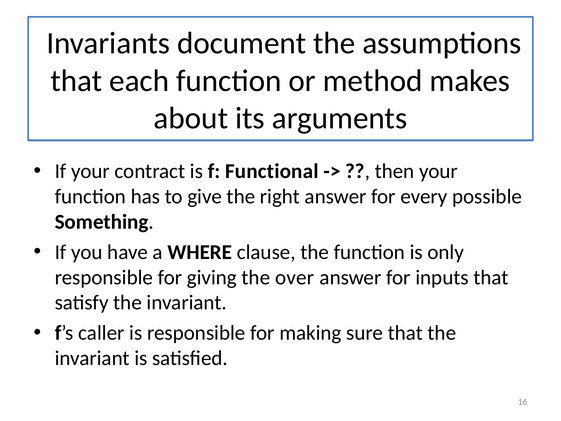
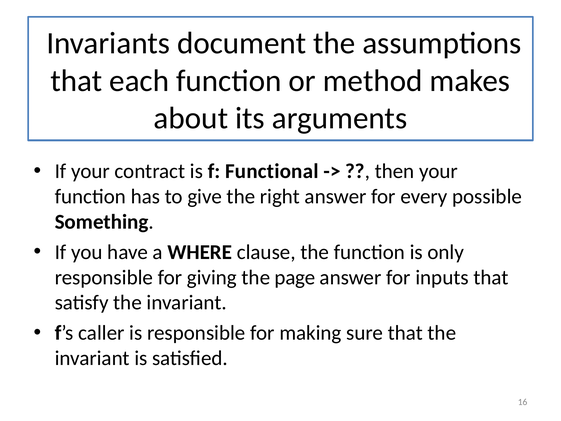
over: over -> page
